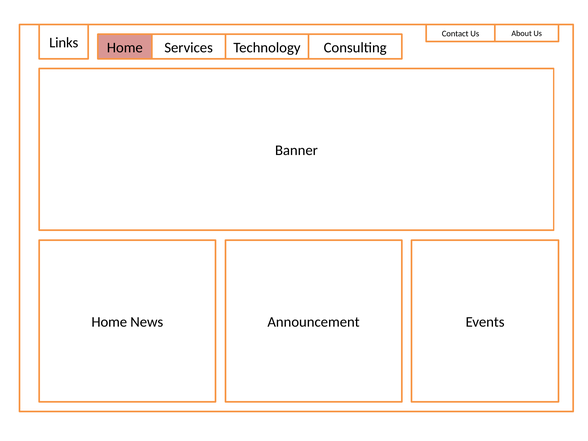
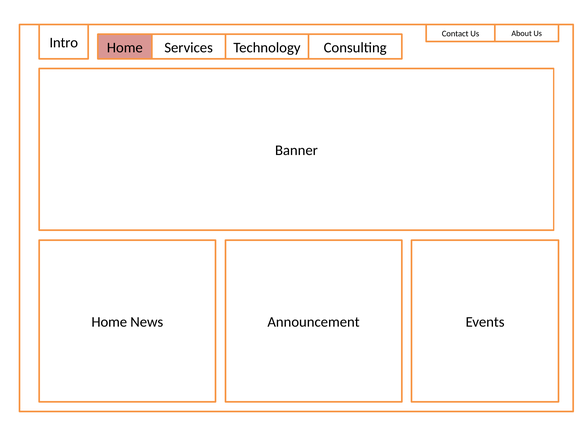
Links: Links -> Intro
